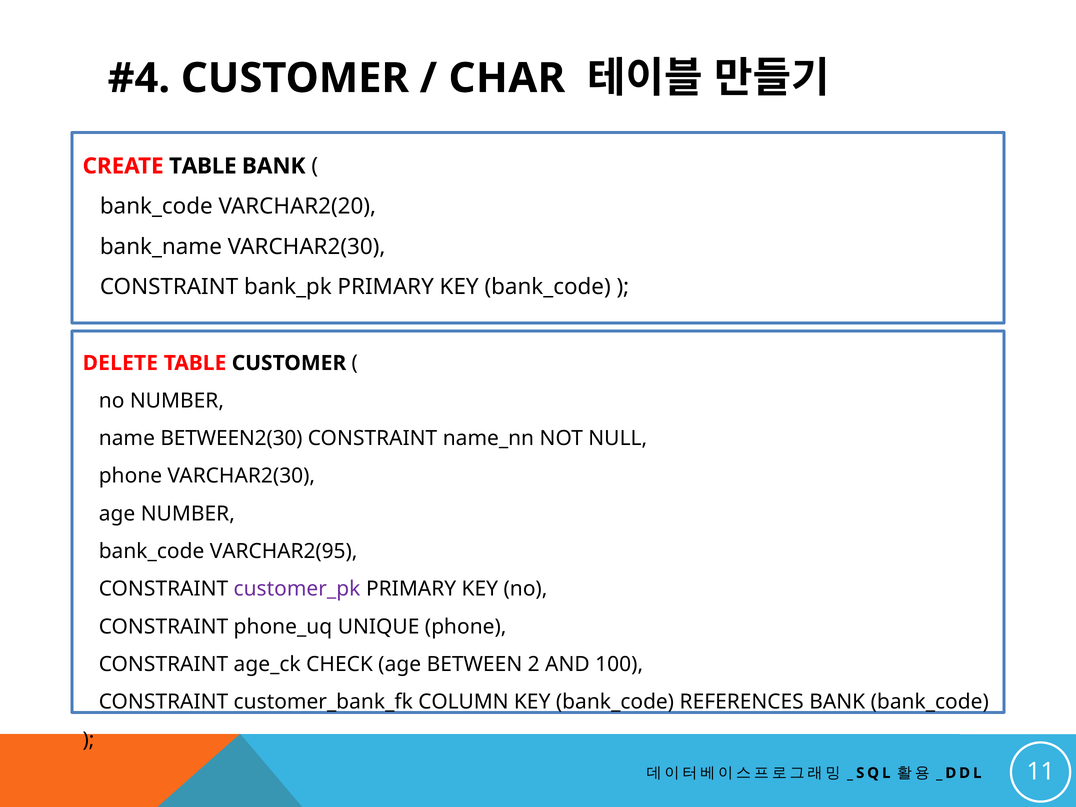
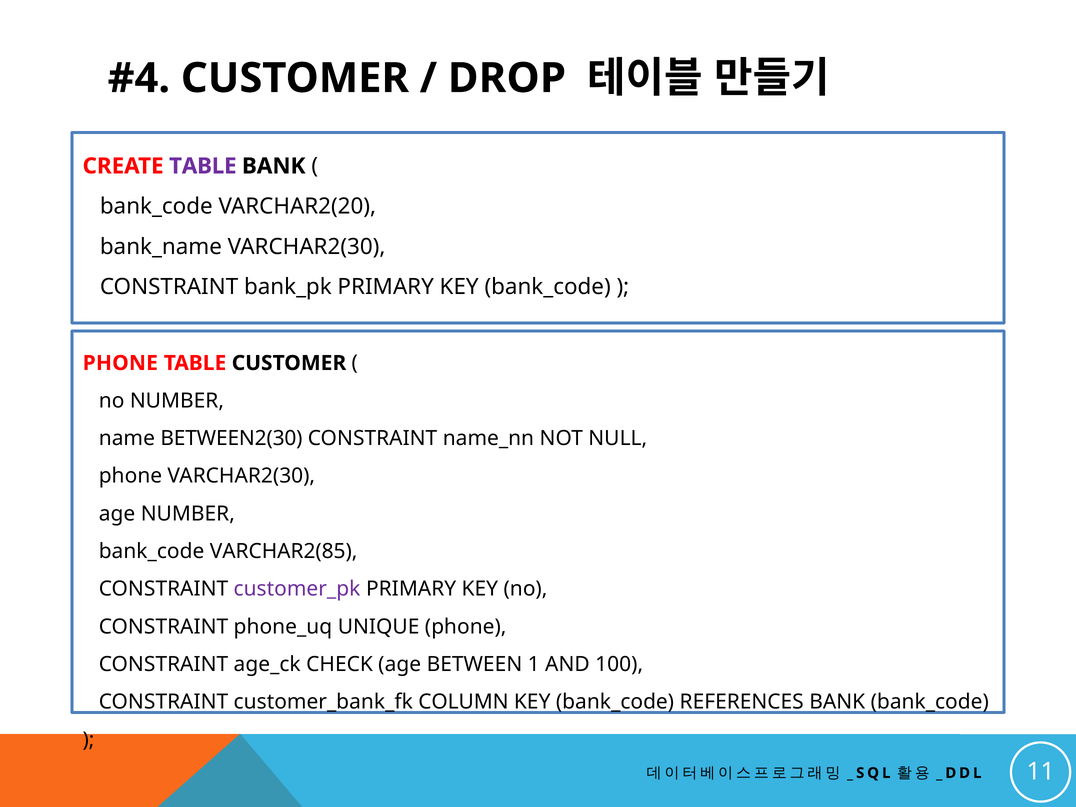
CHAR: CHAR -> DROP
TABLE at (203, 166) colour: black -> purple
DELETE at (120, 363): DELETE -> PHONE
VARCHAR2(95: VARCHAR2(95 -> VARCHAR2(85
2: 2 -> 1
